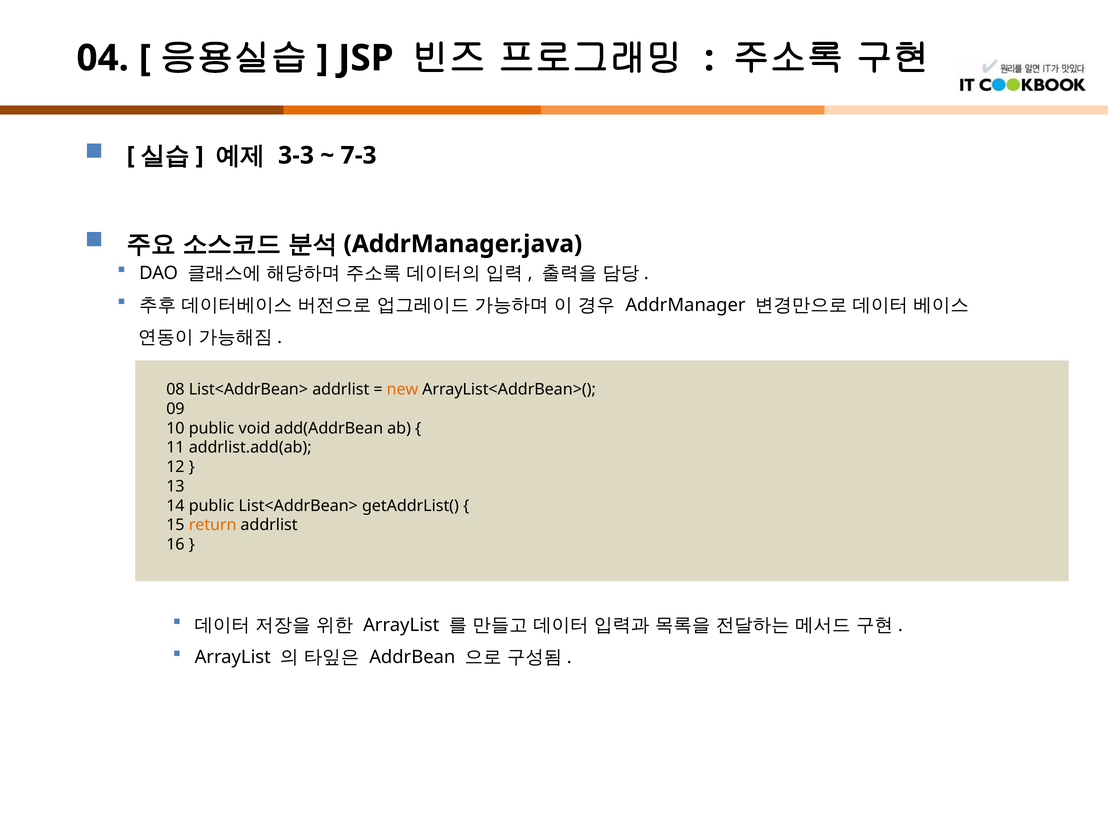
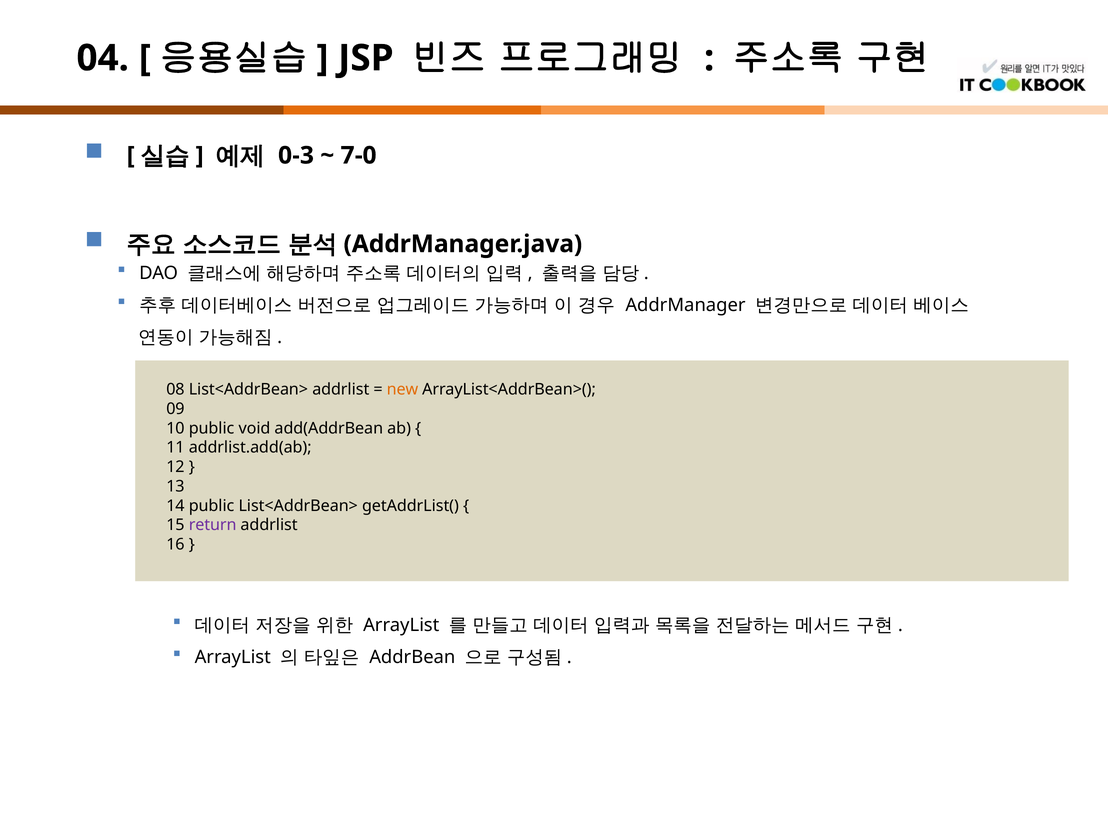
3-3: 3-3 -> 0-3
7-3: 7-3 -> 7-0
return colour: orange -> purple
